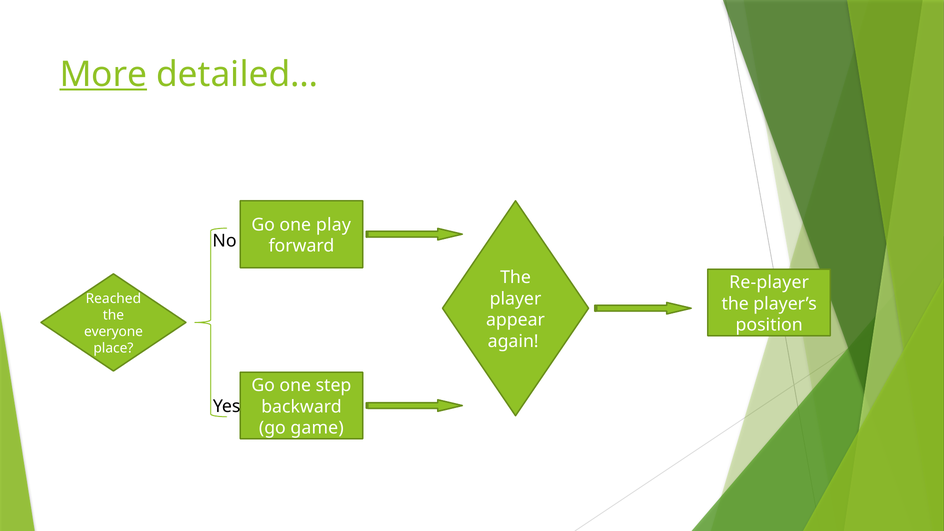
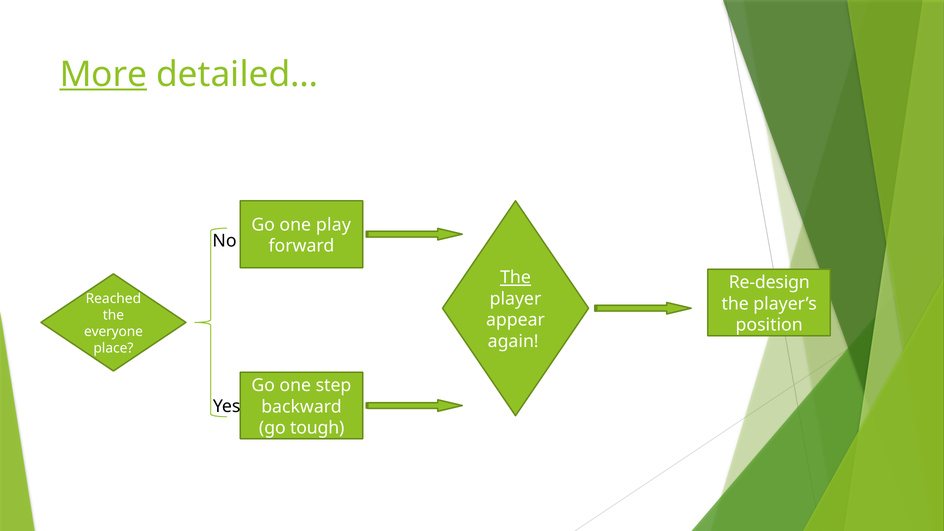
The at (516, 278) underline: none -> present
Re-player: Re-player -> Re-design
game: game -> tough
